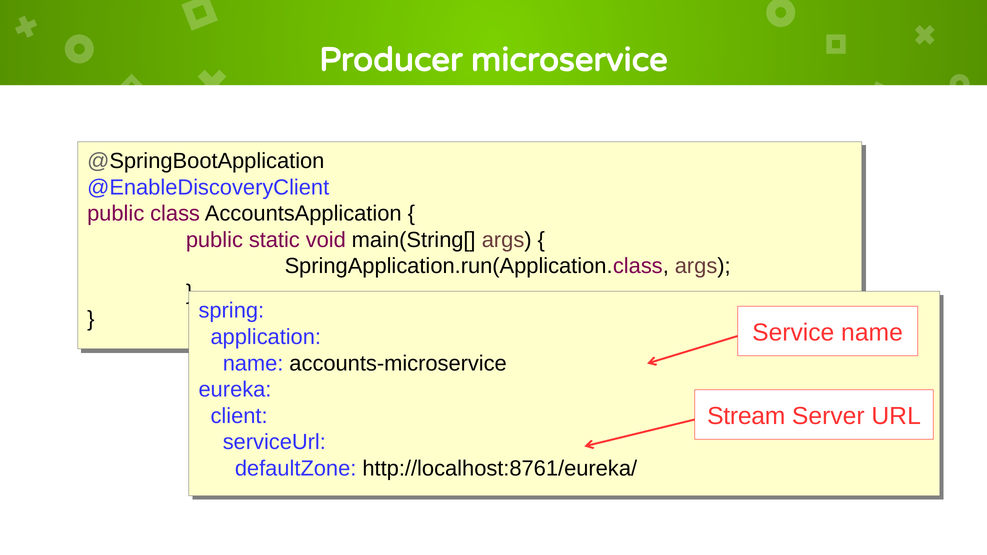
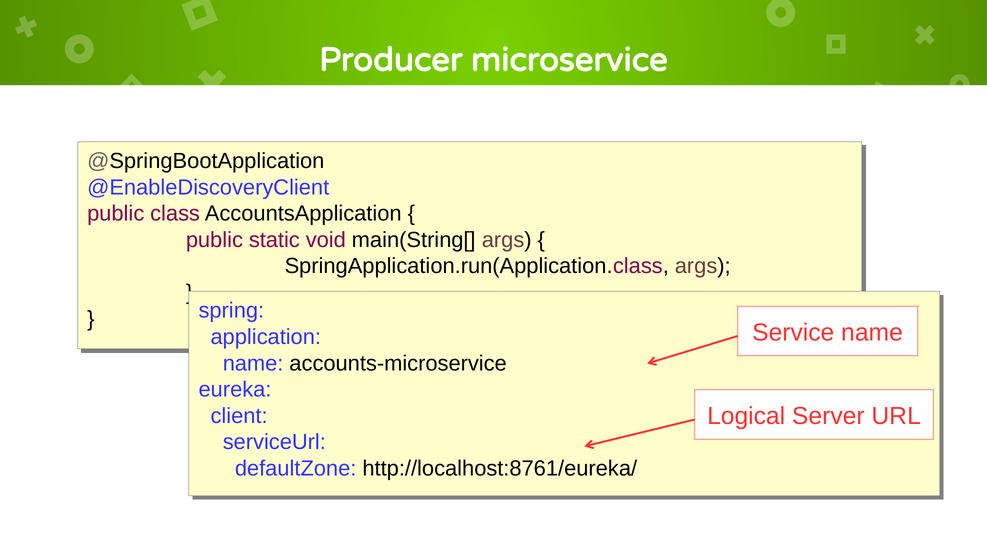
Stream: Stream -> Logical
